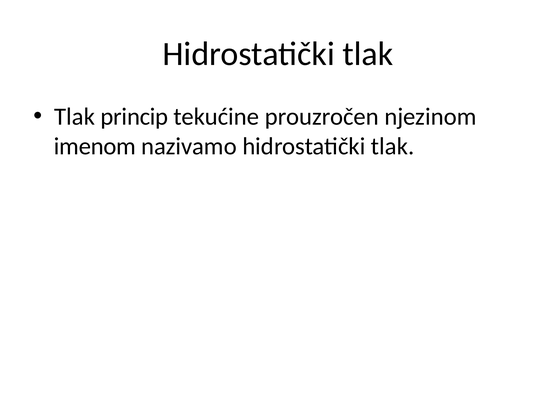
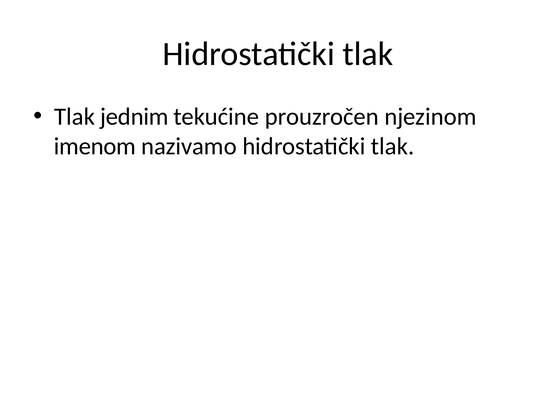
princip: princip -> jednim
